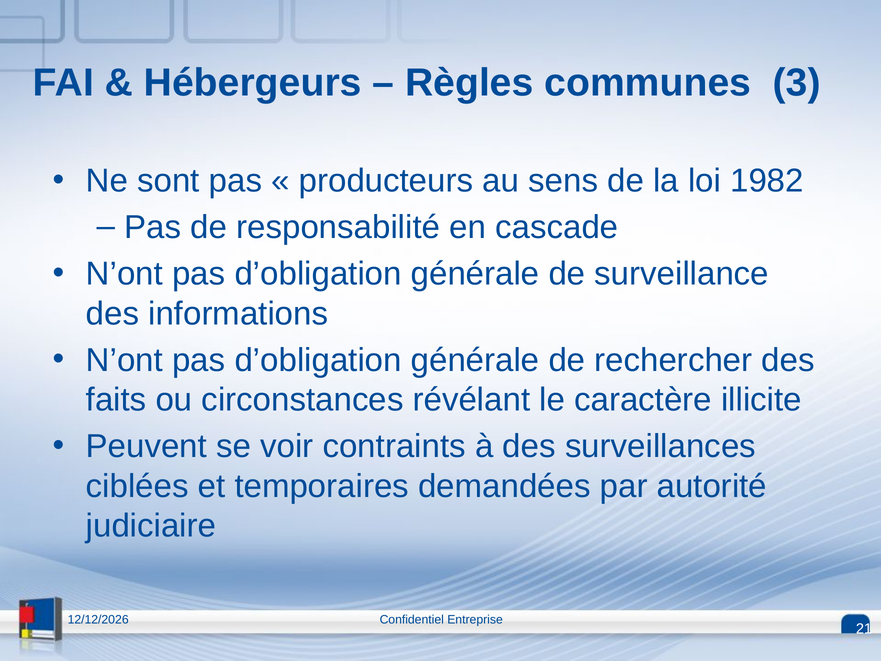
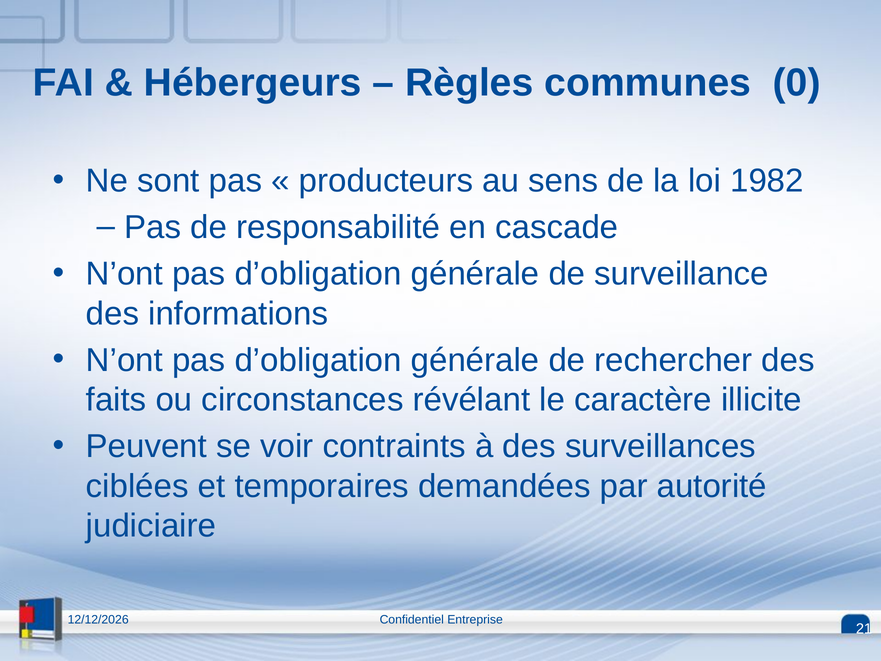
3: 3 -> 0
